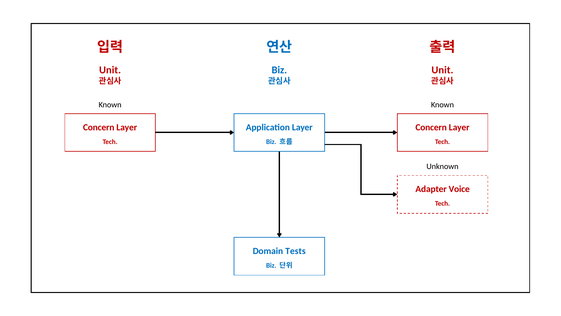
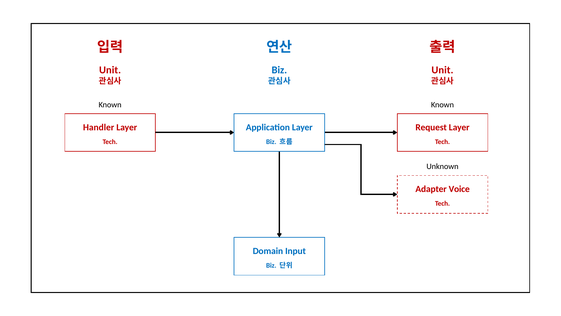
Concern at (99, 127): Concern -> Handler
Concern at (431, 127): Concern -> Request
Tests: Tests -> Input
